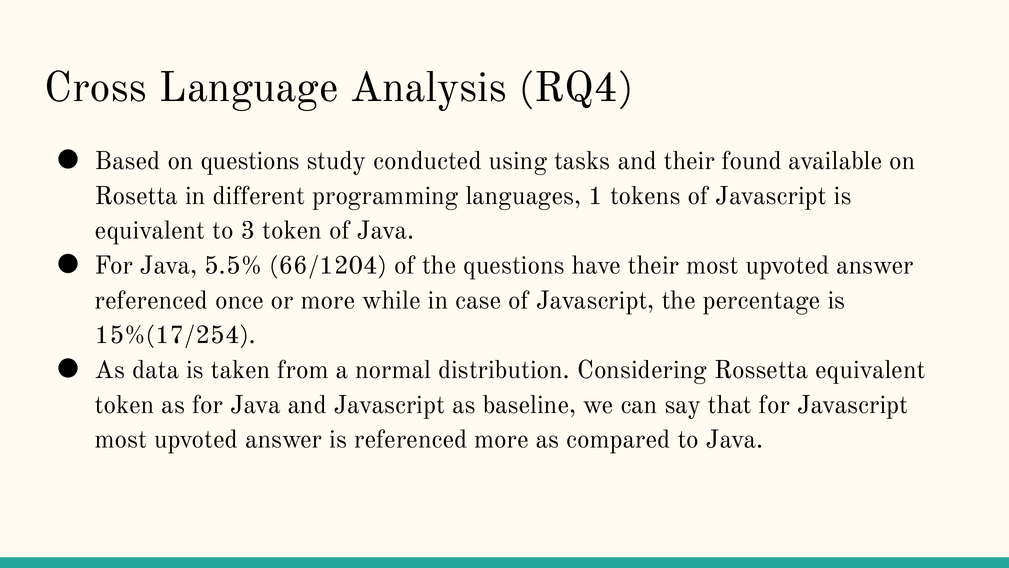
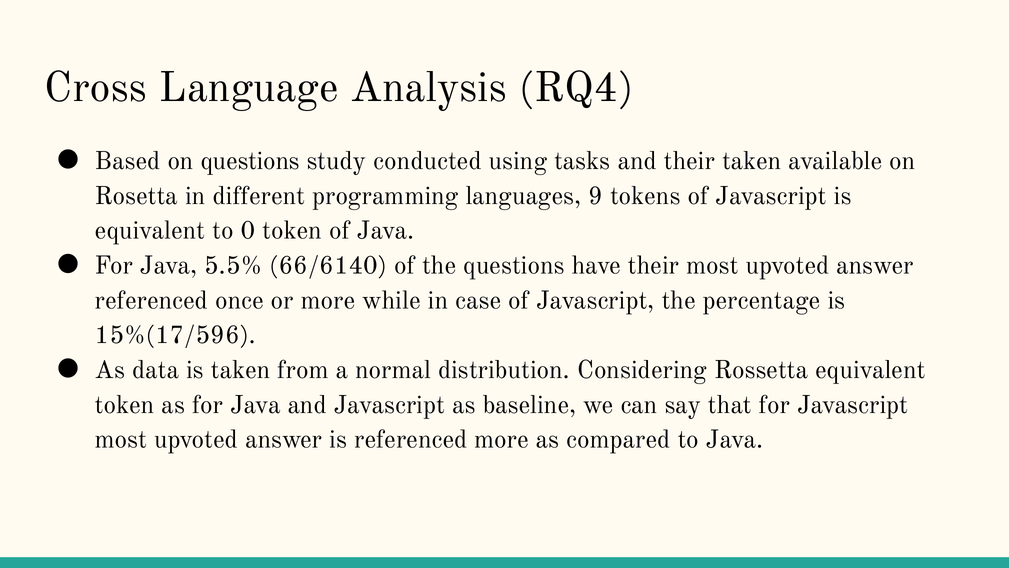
their found: found -> taken
1: 1 -> 9
3: 3 -> 0
66/1204: 66/1204 -> 66/6140
15%(17/254: 15%(17/254 -> 15%(17/596
